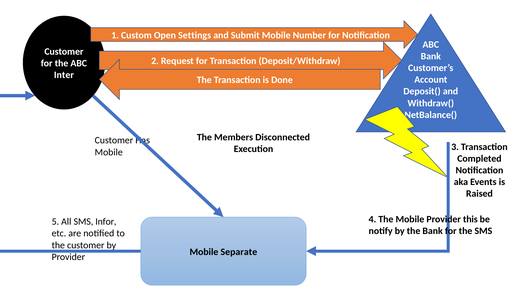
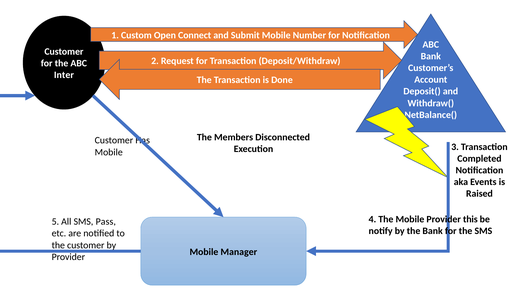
Settings: Settings -> Connect
Infor: Infor -> Pass
Separate: Separate -> Manager
